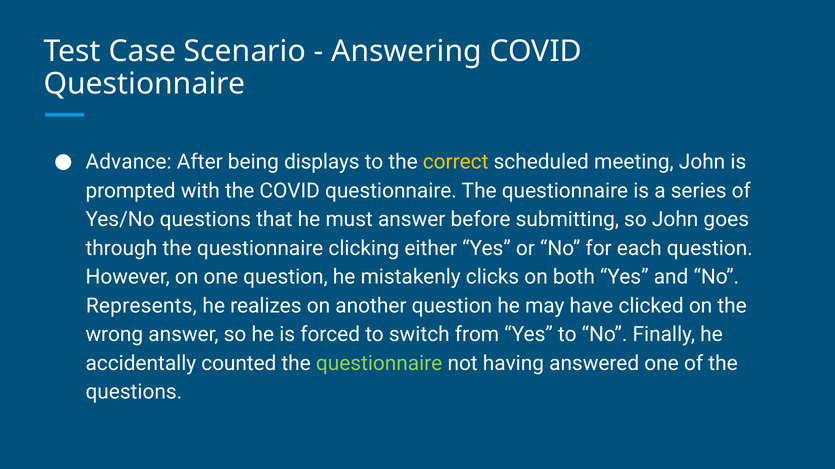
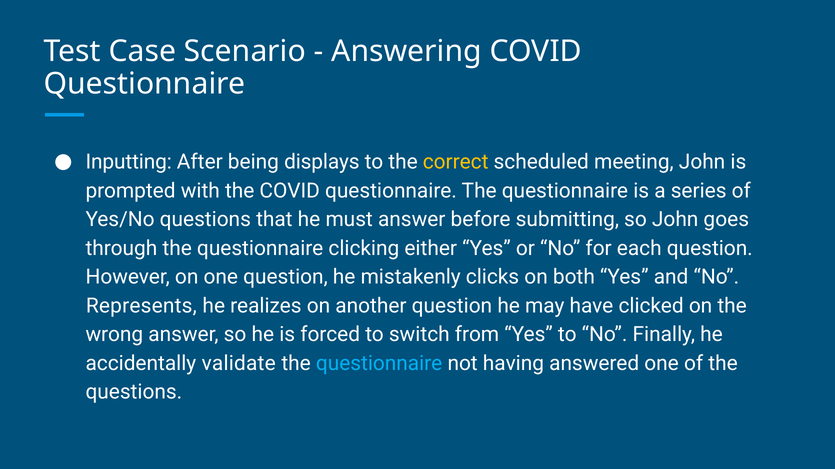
Advance: Advance -> Inputting
counted: counted -> validate
questionnaire at (379, 364) colour: light green -> light blue
